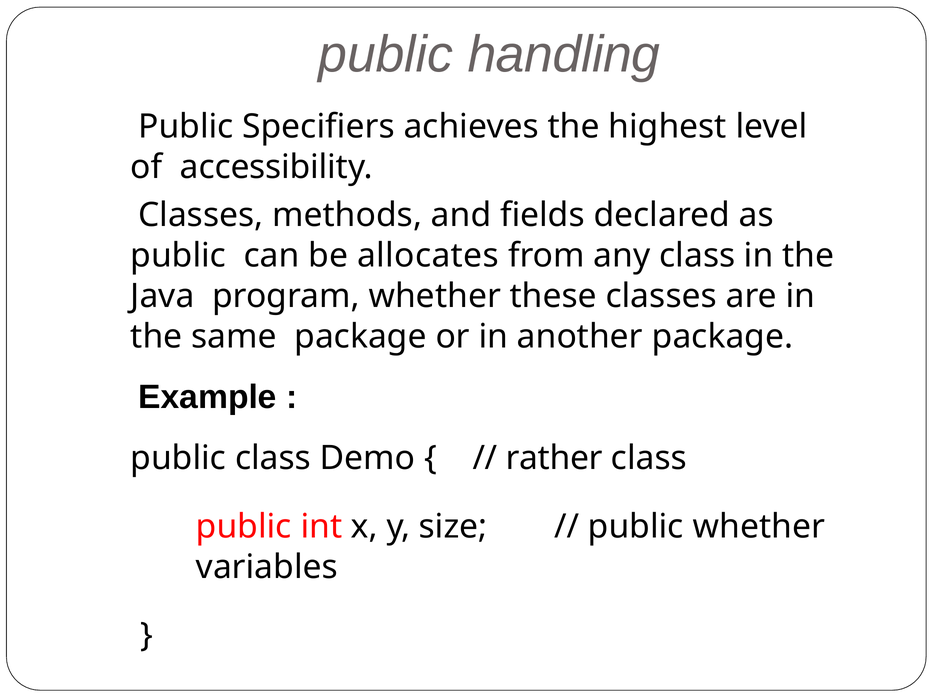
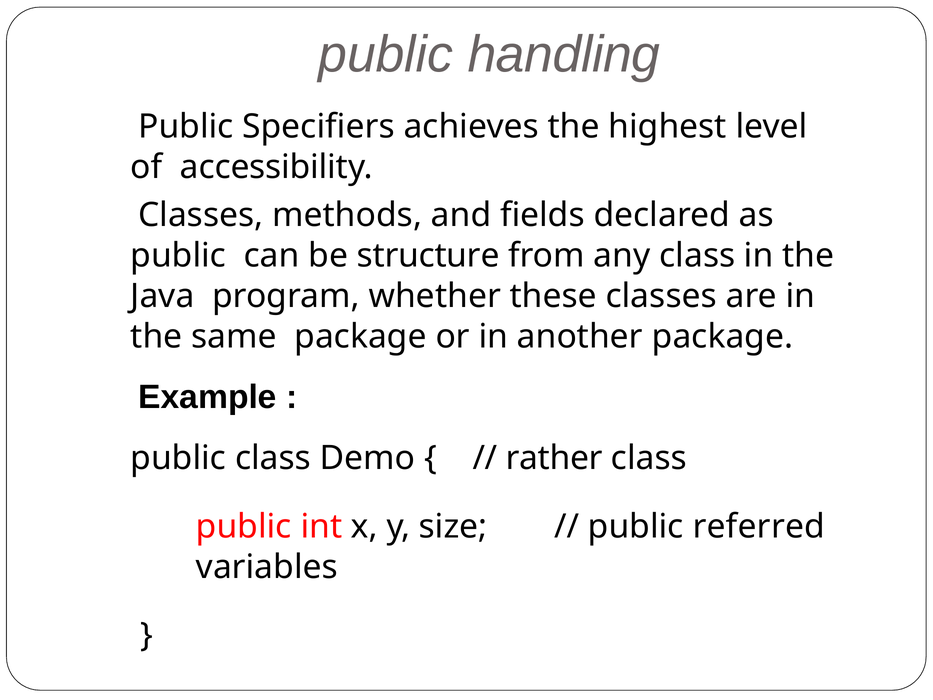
allocates: allocates -> structure
public whether: whether -> referred
